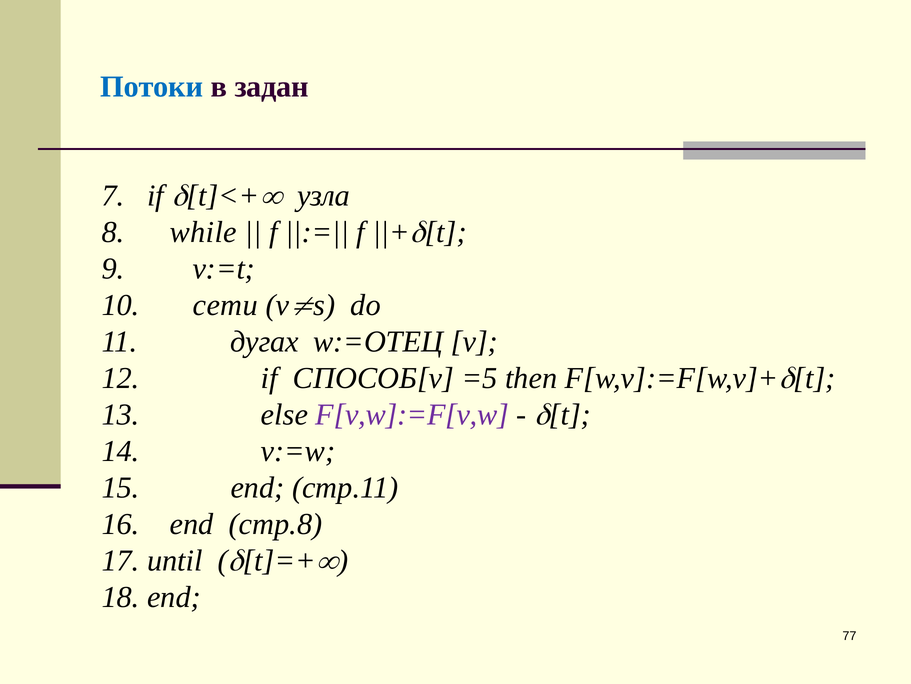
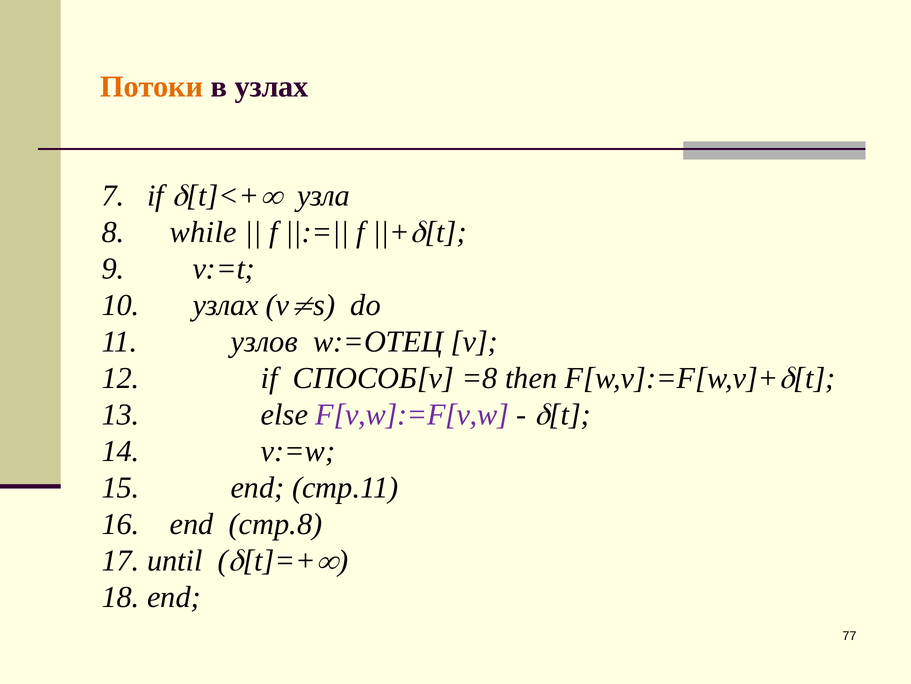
Потоки colour: blue -> orange
в задан: задан -> узлах
сети at (225, 305): сети -> узлах
дугах: дугах -> узлов
=5: =5 -> =8
